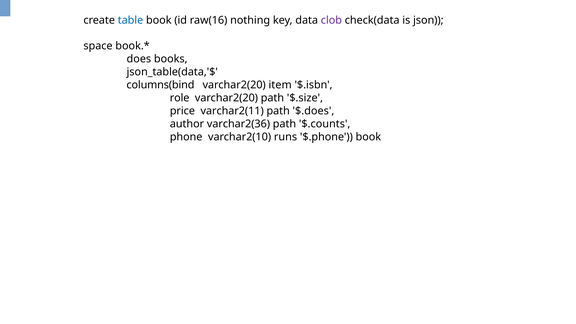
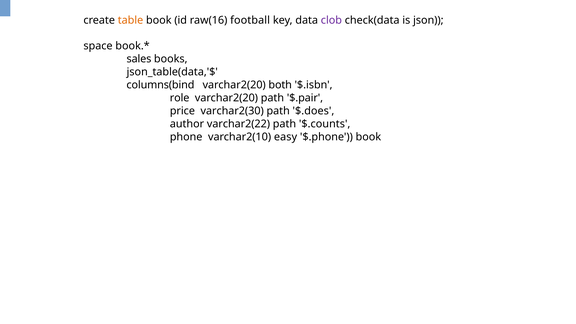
table colour: blue -> orange
nothing: nothing -> football
does: does -> sales
item: item -> both
$.size: $.size -> $.pair
varchar2(11: varchar2(11 -> varchar2(30
varchar2(36: varchar2(36 -> varchar2(22
runs: runs -> easy
